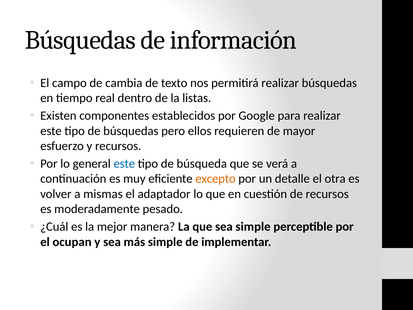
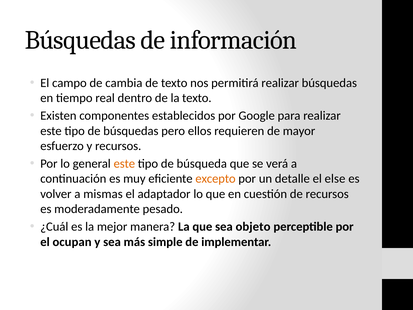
la listas: listas -> texto
este at (124, 164) colour: blue -> orange
otra: otra -> else
sea simple: simple -> objeto
